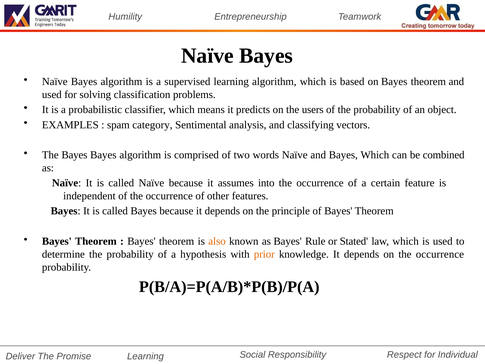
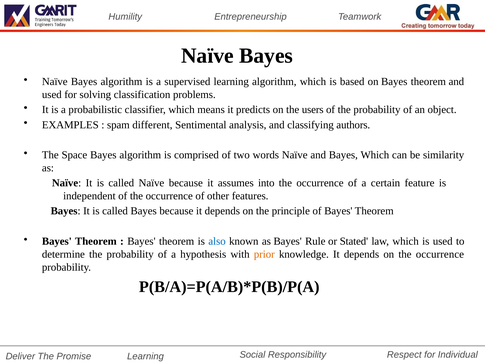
category: category -> different
vectors: vectors -> authors
The Bayes: Bayes -> Space
combined: combined -> similarity
also colour: orange -> blue
